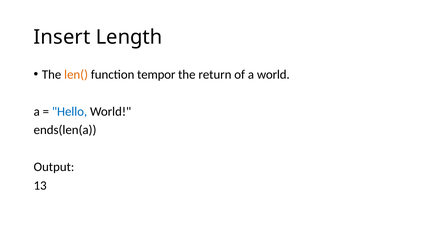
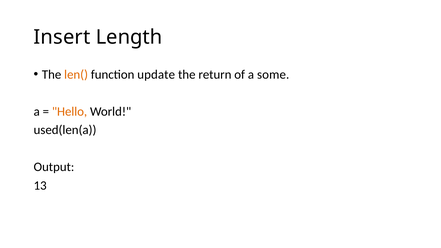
tempor: tempor -> update
a world: world -> some
Hello colour: blue -> orange
ends(len(a: ends(len(a -> used(len(a
